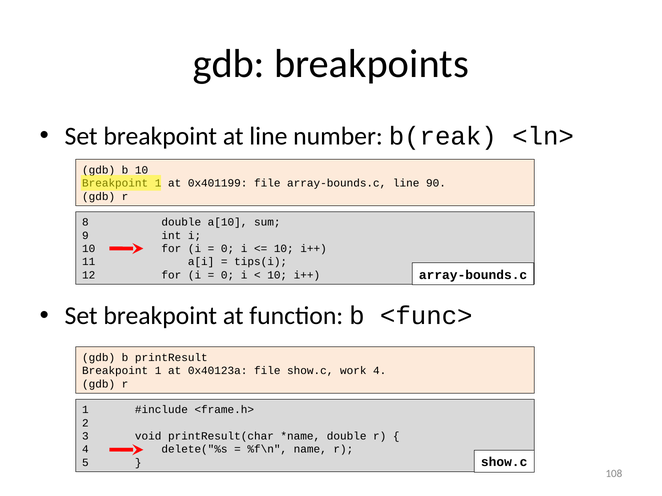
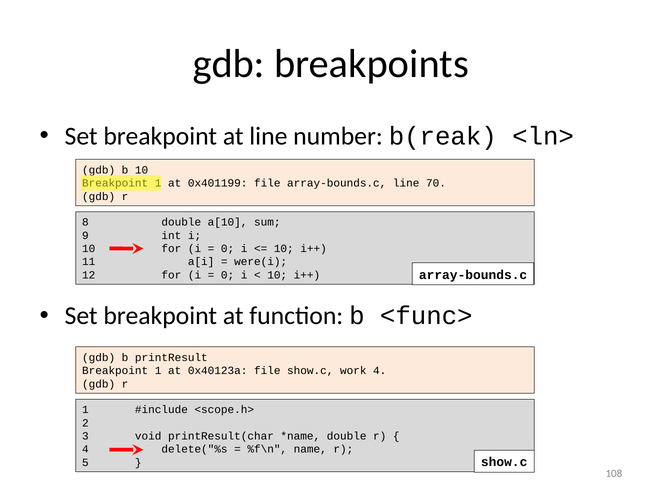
90: 90 -> 70
tips(i: tips(i -> were(i
<frame.h>: <frame.h> -> <scope.h>
